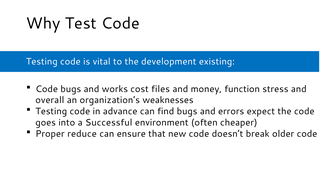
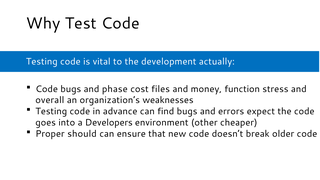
existing: existing -> actually
works: works -> phase
Successful: Successful -> Developers
often: often -> other
reduce: reduce -> should
